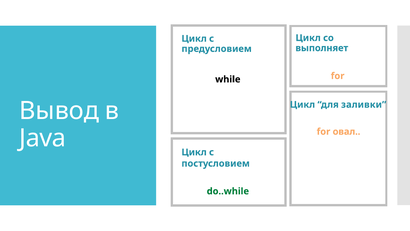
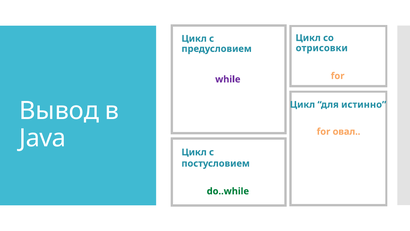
выполняет: выполняет -> отрисовки
while colour: black -> purple
заливки: заливки -> истинно
